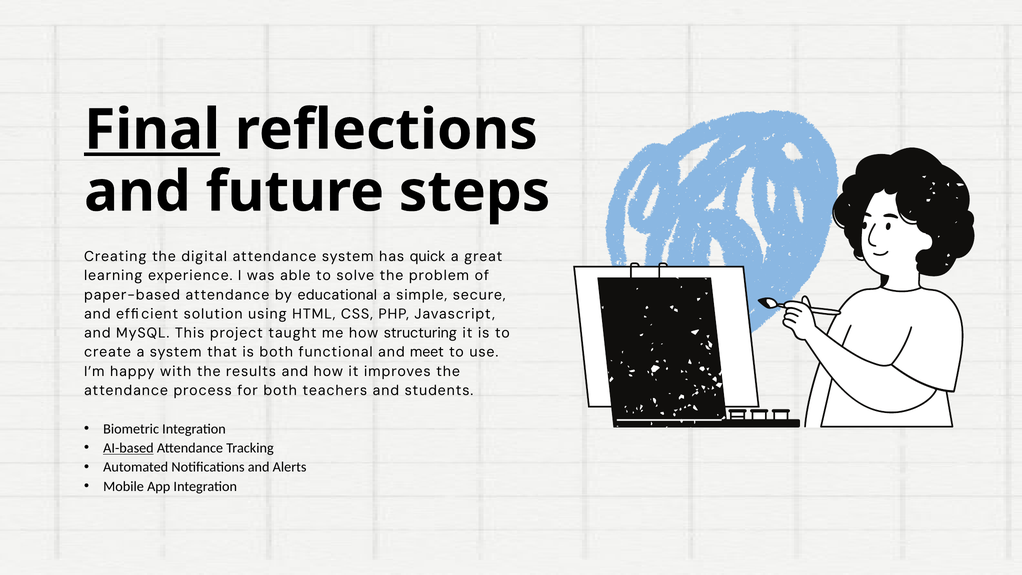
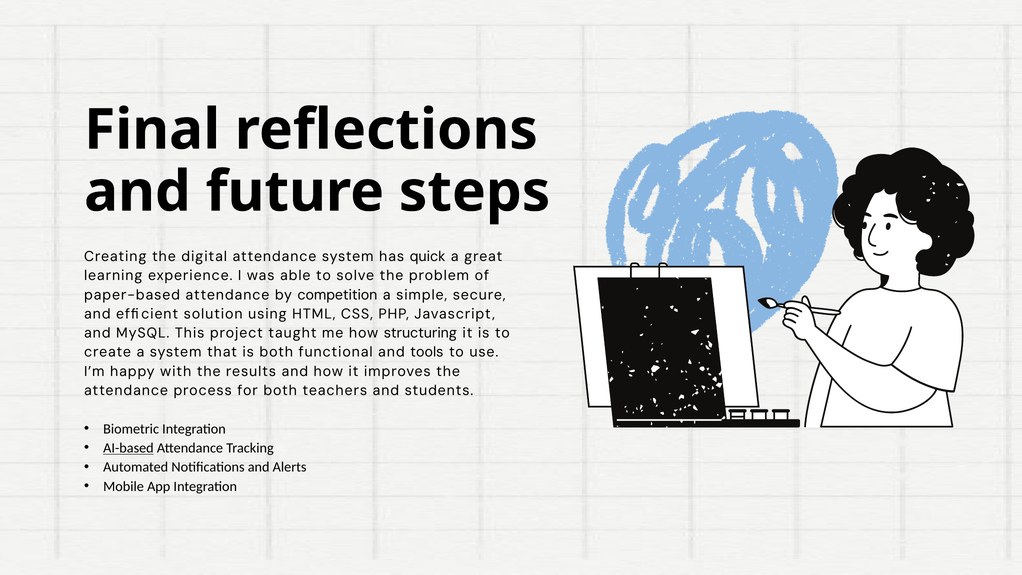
Final underline: present -> none
educational: educational -> competition
meet: meet -> tools
